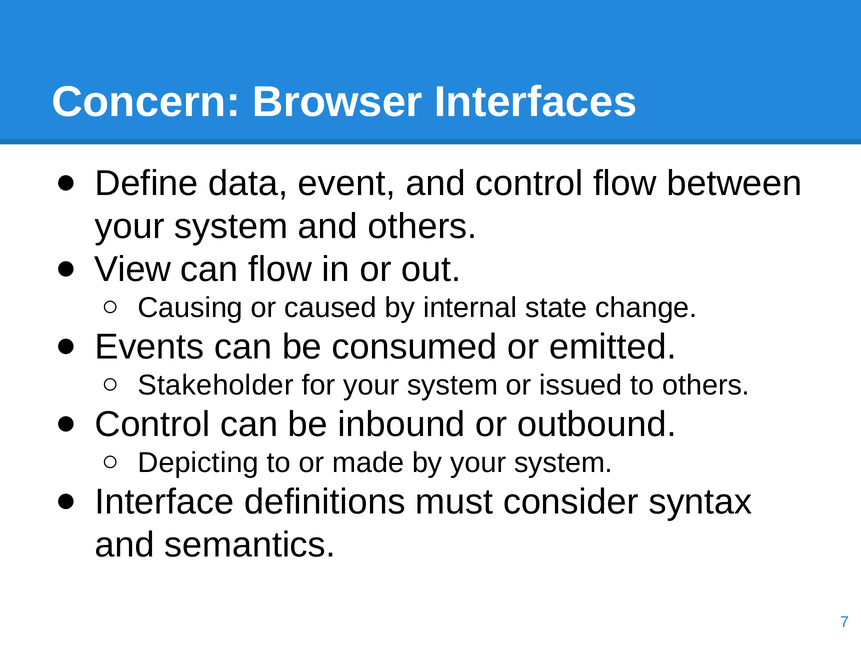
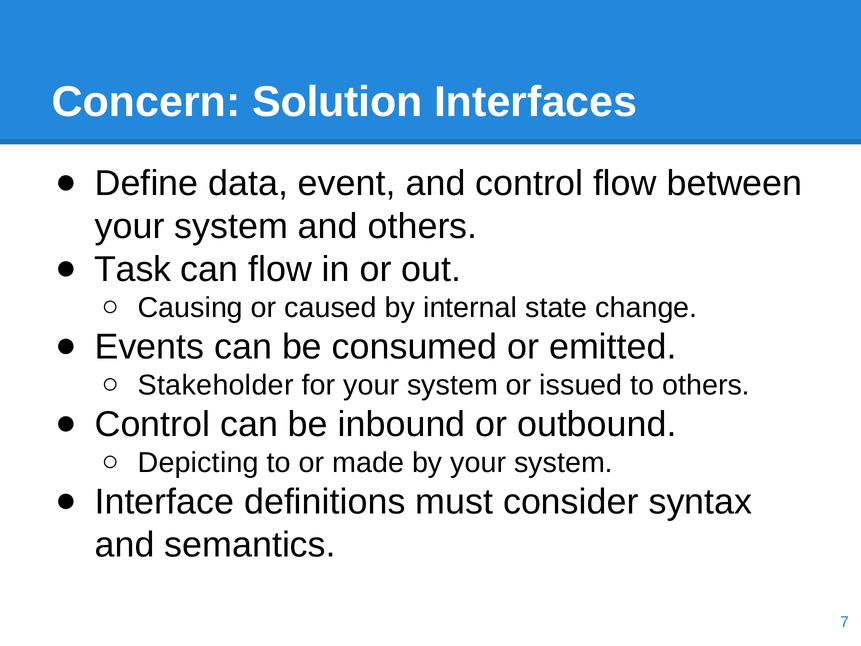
Browser: Browser -> Solution
View: View -> Task
